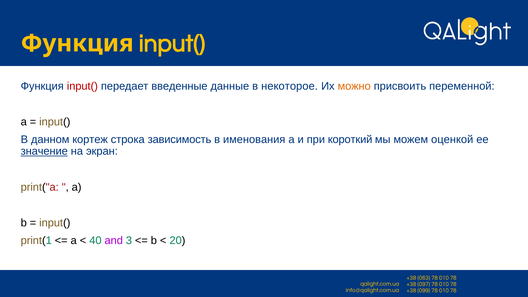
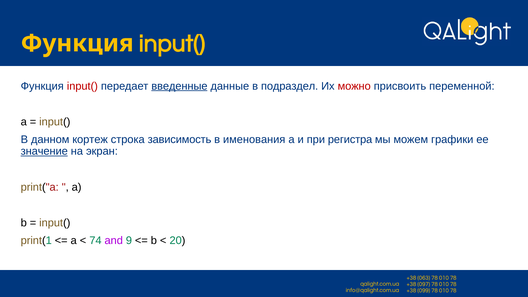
введенные underline: none -> present
некоторое: некоторое -> подраздел
можно colour: orange -> red
короткий: короткий -> регистра
оценкой: оценкой -> графики
40: 40 -> 74
3: 3 -> 9
